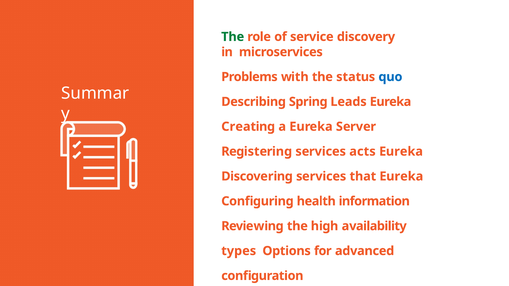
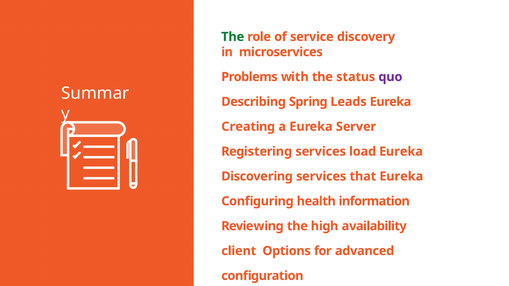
quo colour: blue -> purple
acts: acts -> load
types: types -> client
